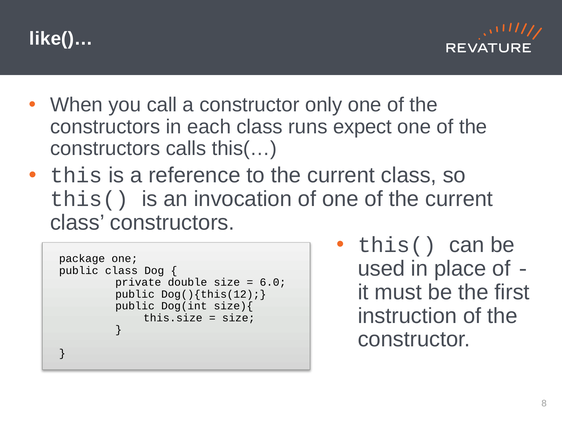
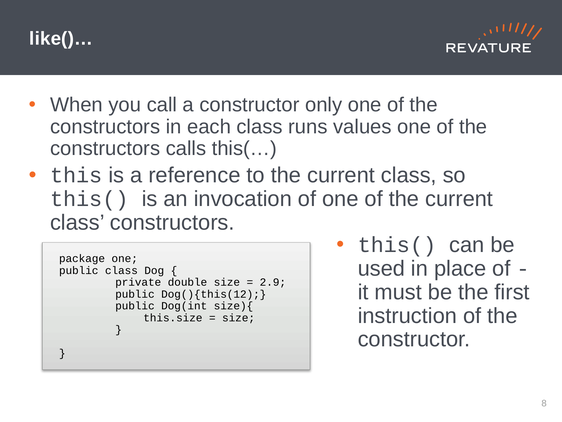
expect: expect -> values
6.0: 6.0 -> 2.9
